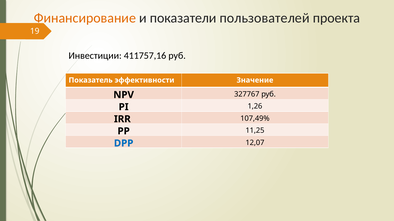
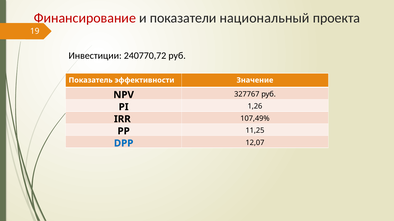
Финансирование colour: orange -> red
пользователей: пользователей -> национальный
411757,16: 411757,16 -> 240770,72
